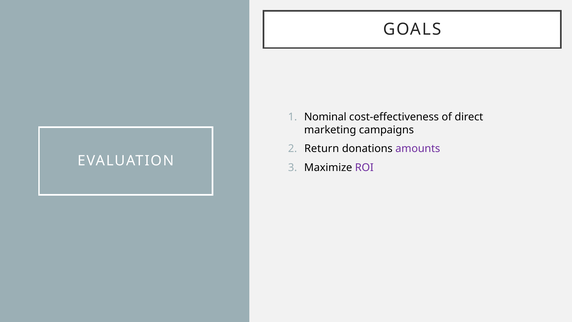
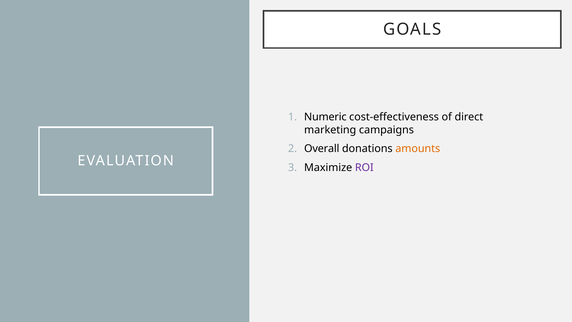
Nominal: Nominal -> Numeric
Return: Return -> Overall
amounts colour: purple -> orange
